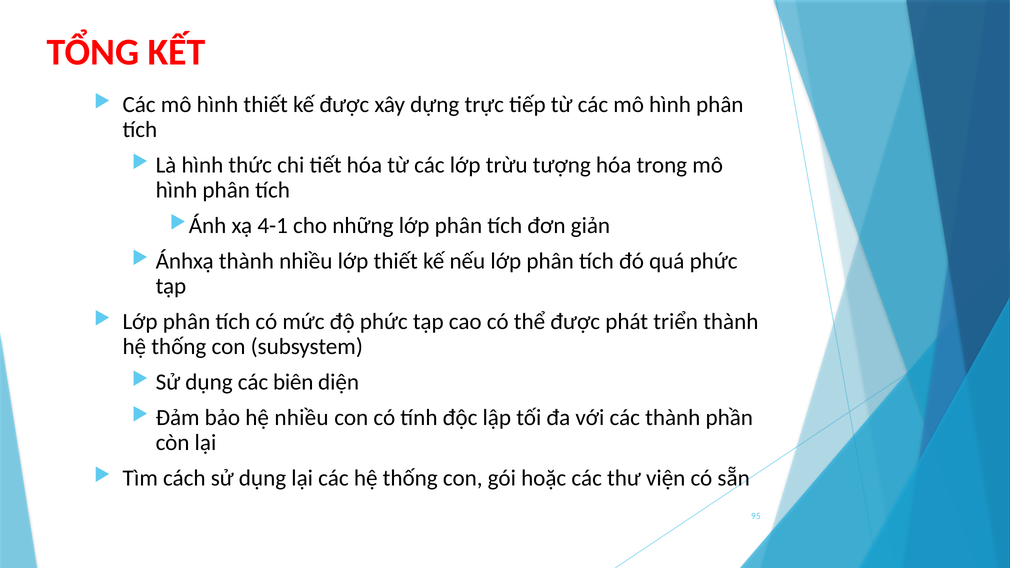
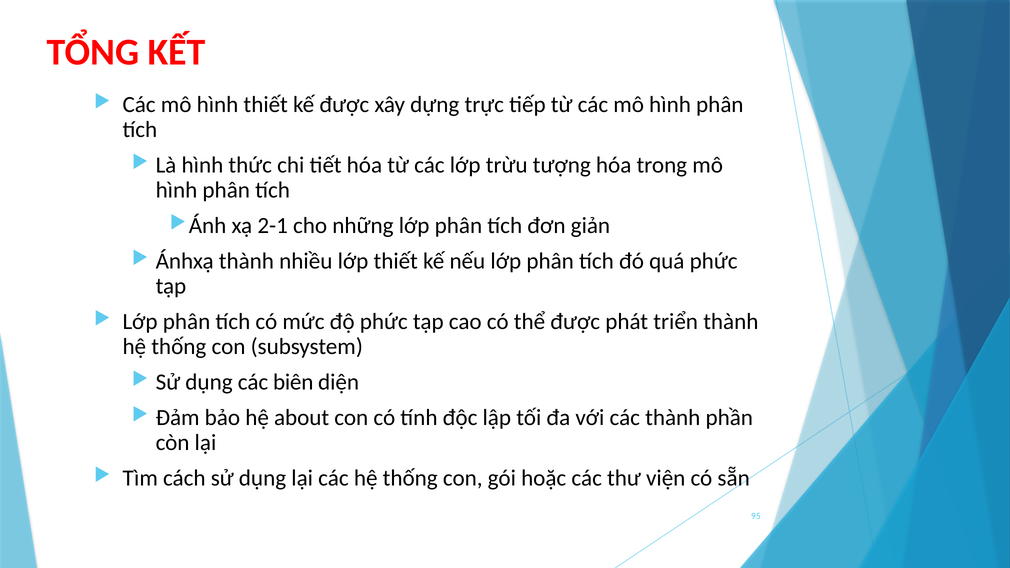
4-1: 4-1 -> 2-1
hệ nhiều: nhiều -> about
